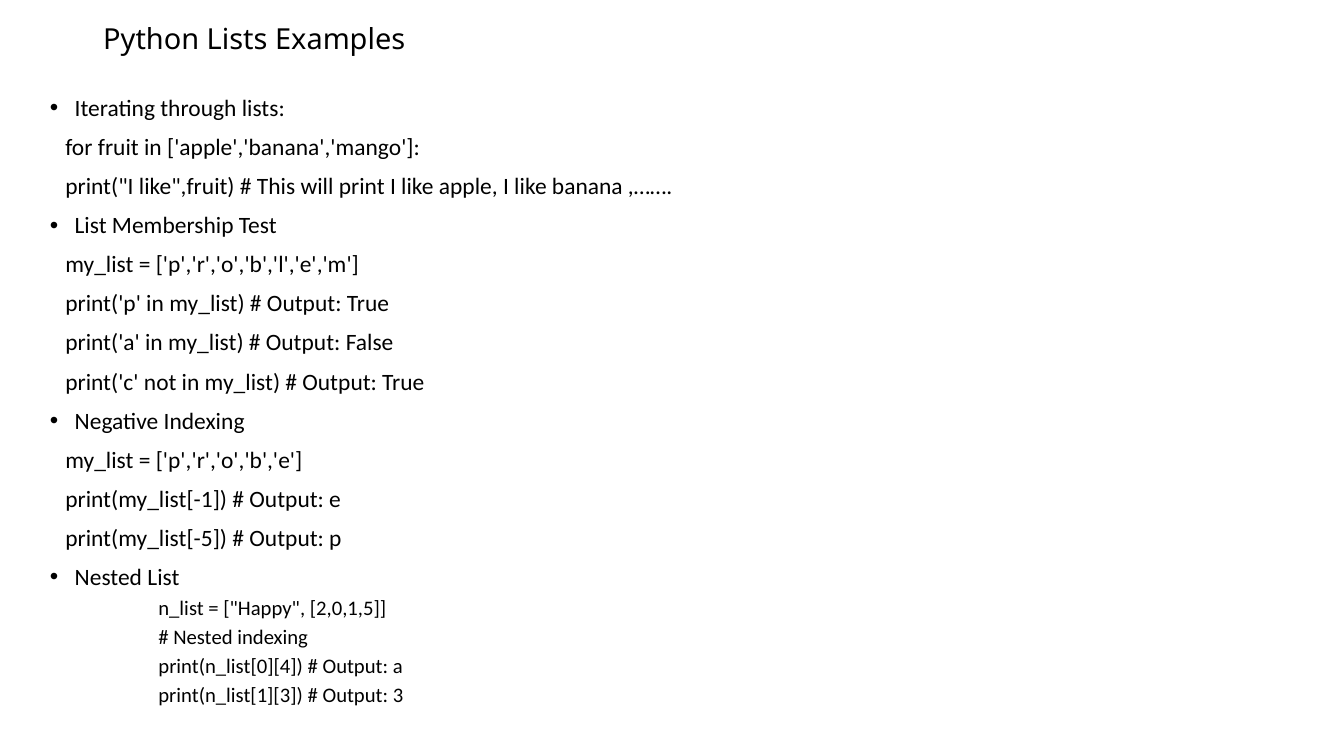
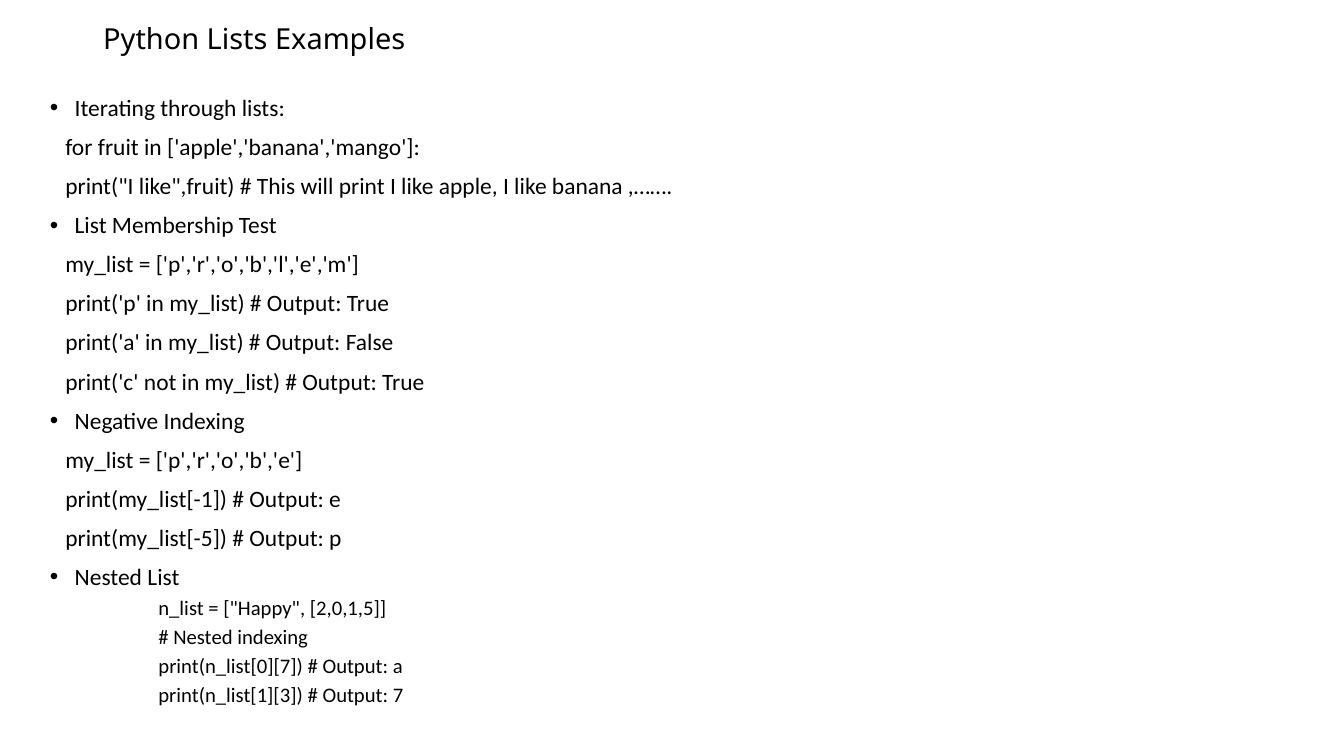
print(n_list[0][4: print(n_list[0][4 -> print(n_list[0][7
3: 3 -> 7
